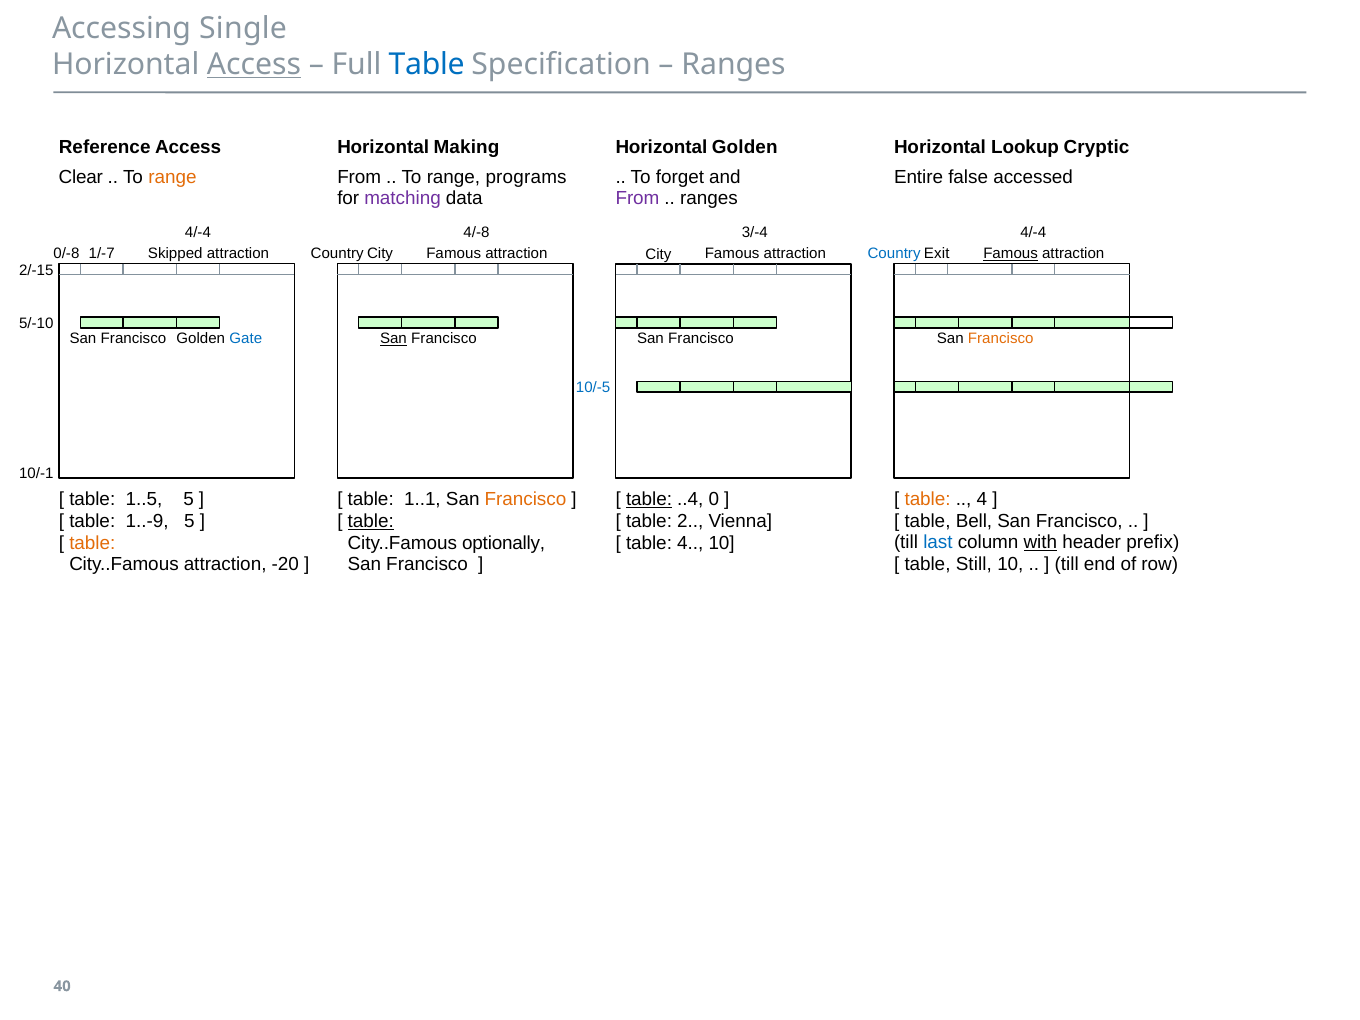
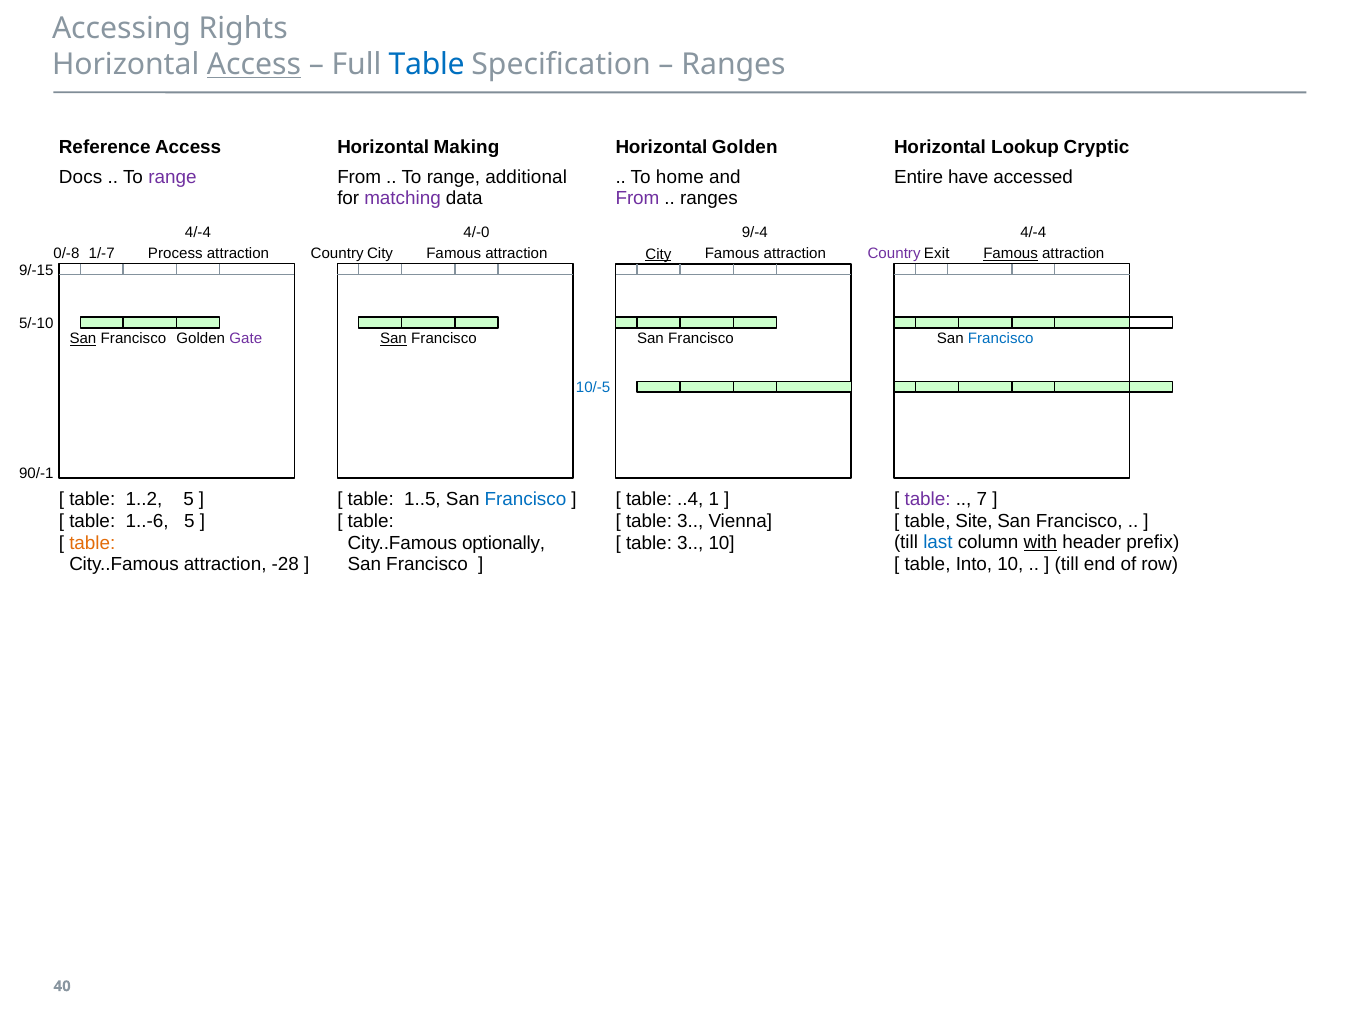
Single: Single -> Rights
Clear: Clear -> Docs
range at (172, 177) colour: orange -> purple
programs: programs -> additional
forget: forget -> home
false: false -> have
4/-8: 4/-8 -> 4/-0
3/-4: 3/-4 -> 9/-4
Skipped: Skipped -> Process
Country at (894, 254) colour: blue -> purple
City at (658, 254) underline: none -> present
2/-15: 2/-15 -> 9/-15
San at (83, 339) underline: none -> present
Gate colour: blue -> purple
Francisco at (1001, 339) colour: orange -> blue
10/-1: 10/-1 -> 90/-1
1..5: 1..5 -> 1..2
1..1: 1..1 -> 1..5
Francisco at (525, 500) colour: orange -> blue
table at (928, 500) colour: orange -> purple
4 at (982, 500): 4 -> 7
table at (649, 500) underline: present -> none
0: 0 -> 1
1..-9: 1..-9 -> 1..-6
table at (371, 521) underline: present -> none
Bell: Bell -> Site
2 at (690, 521): 2 -> 3
4 at (690, 543): 4 -> 3
Still: Still -> Into
-20: -20 -> -28
